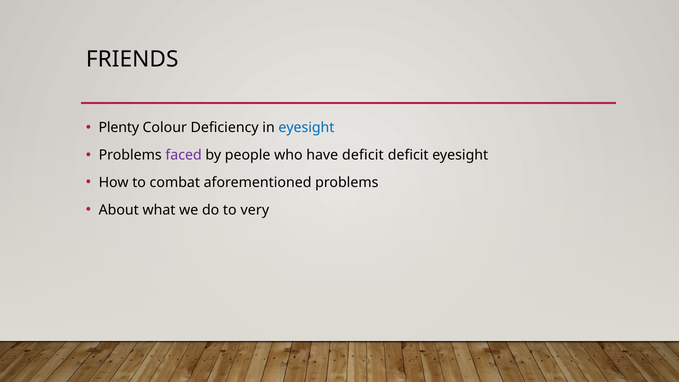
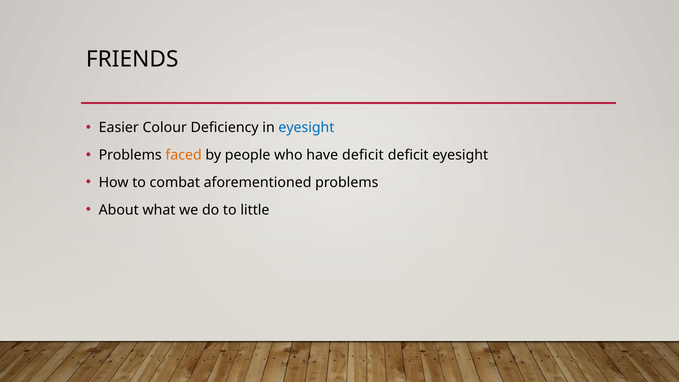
Plenty: Plenty -> Easier
faced colour: purple -> orange
very: very -> little
